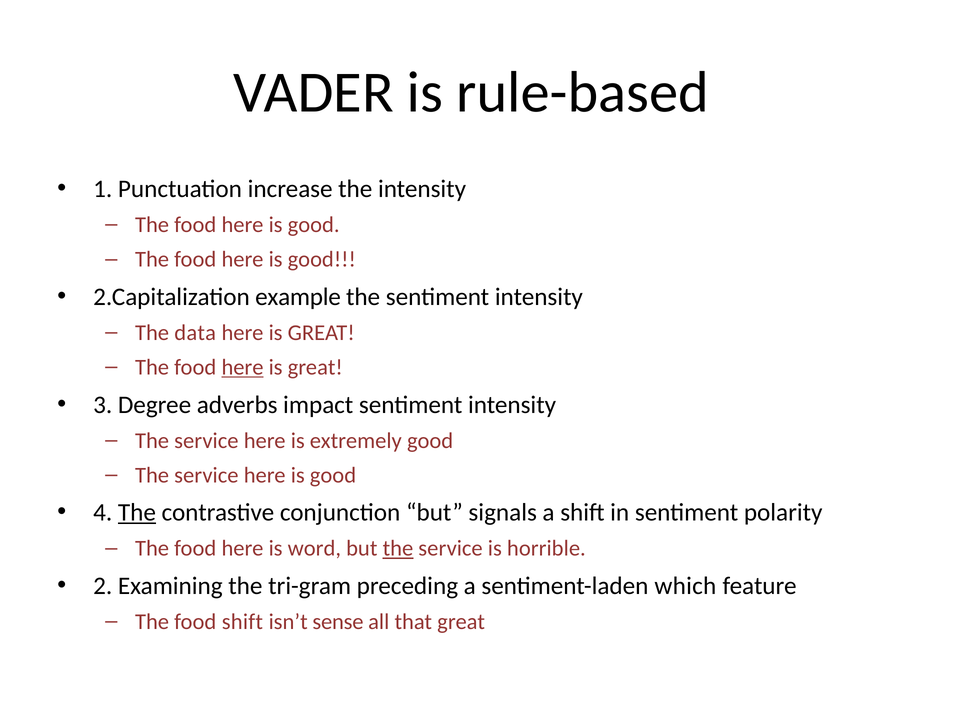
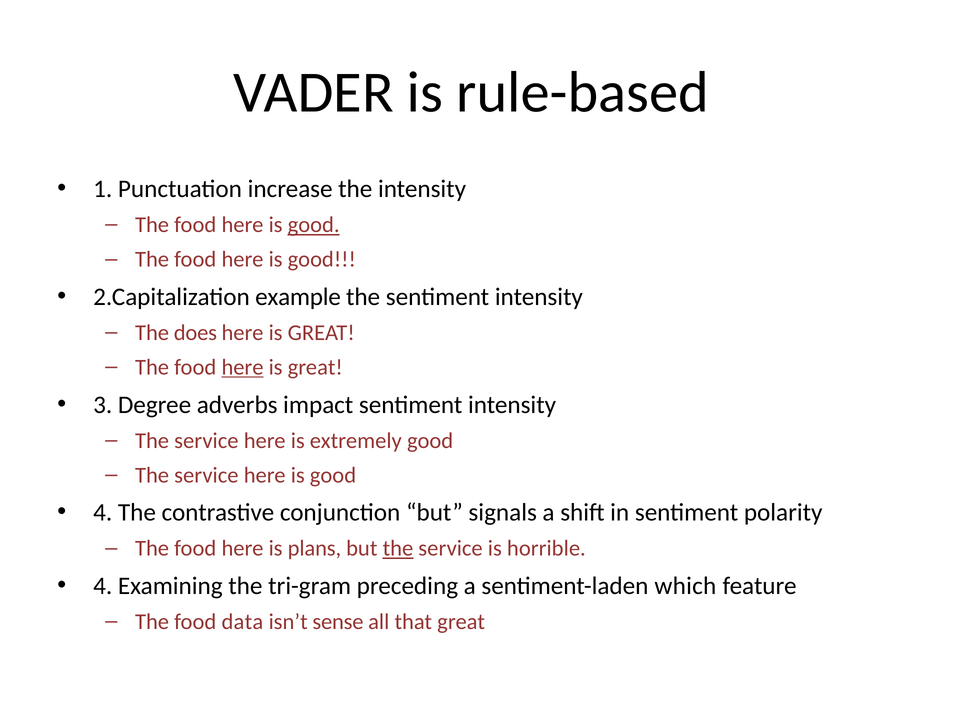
good at (314, 225) underline: none -> present
data: data -> does
The at (137, 513) underline: present -> none
word: word -> plans
2 at (103, 586): 2 -> 4
food shift: shift -> data
